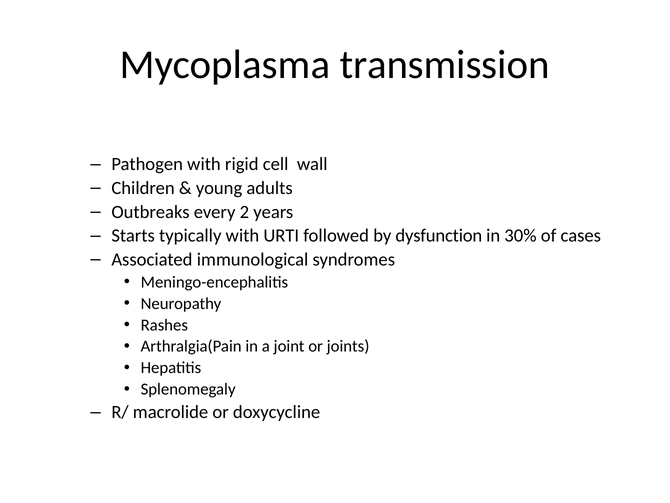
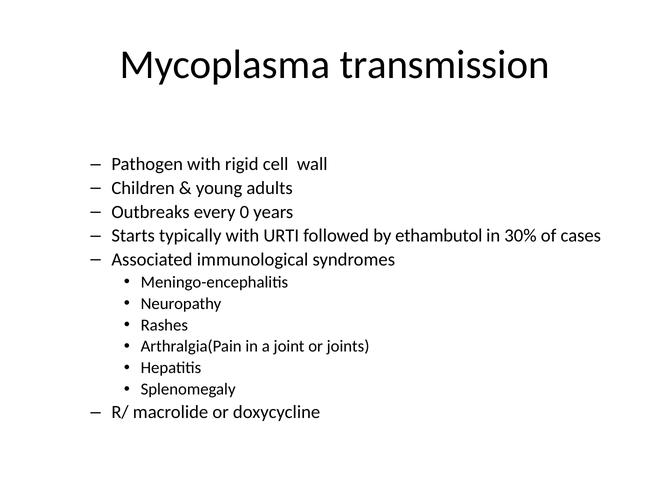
2: 2 -> 0
dysfunction: dysfunction -> ethambutol
